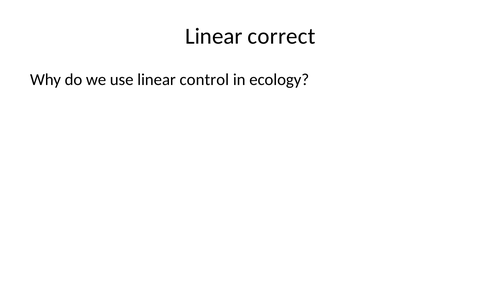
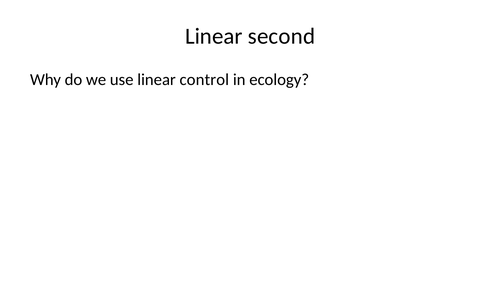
correct: correct -> second
